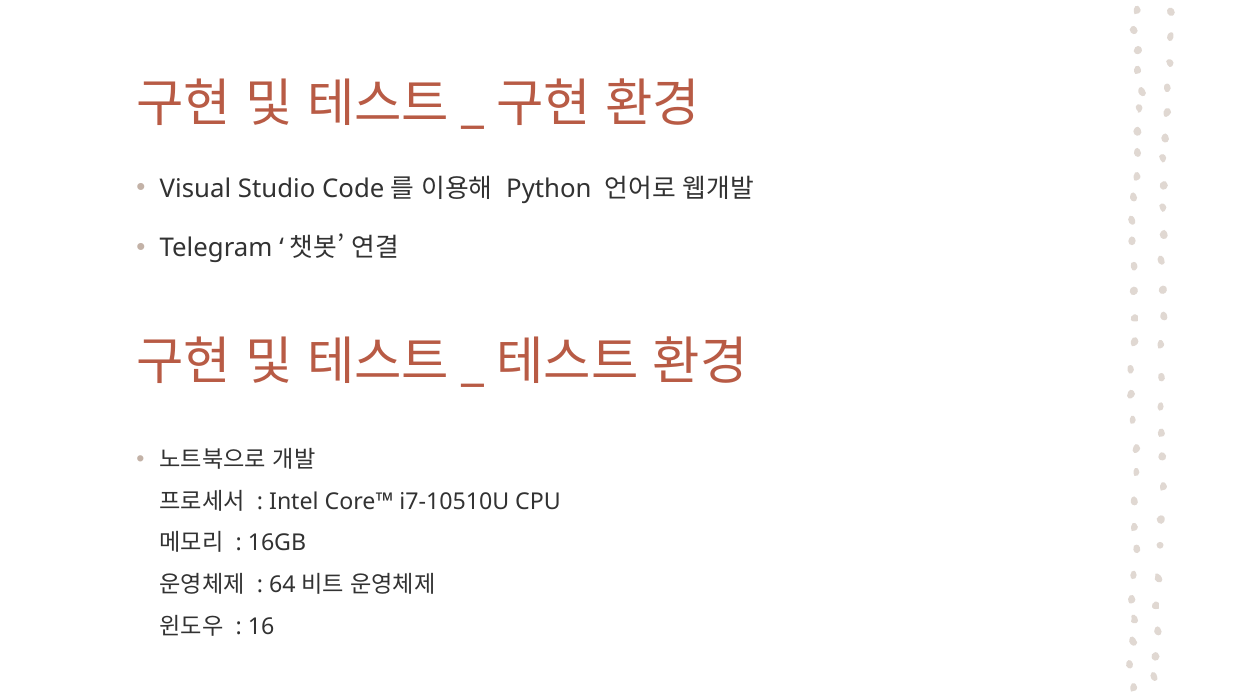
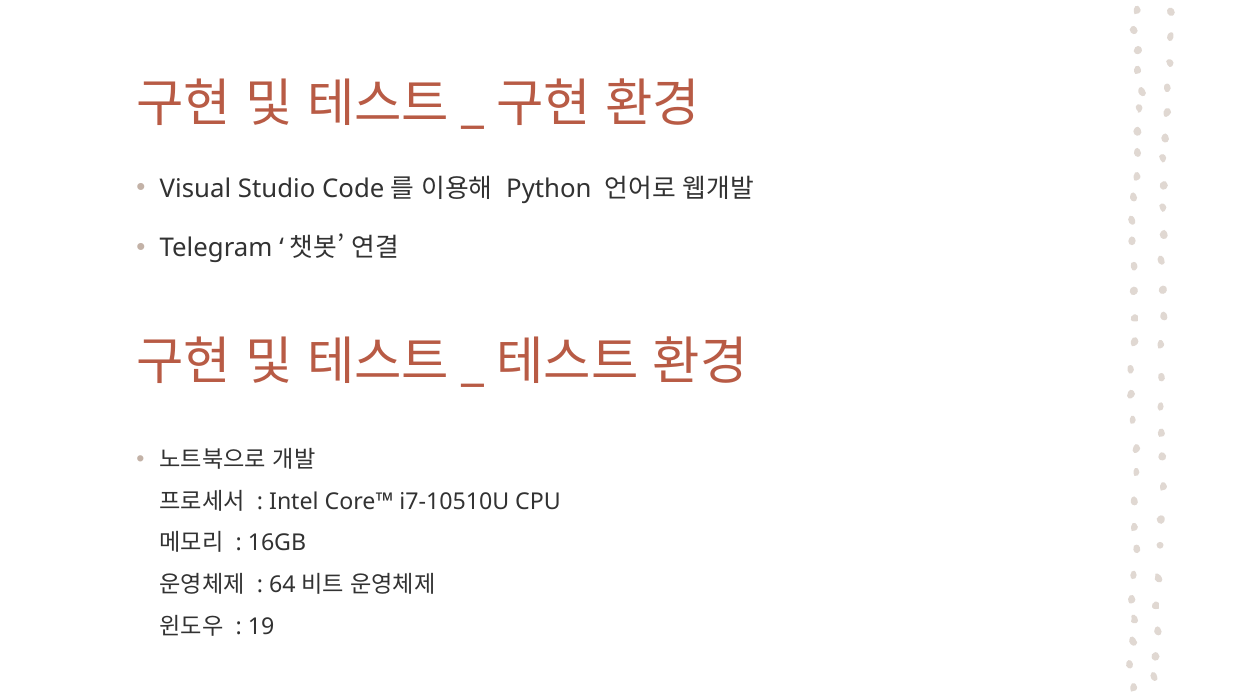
16: 16 -> 19
